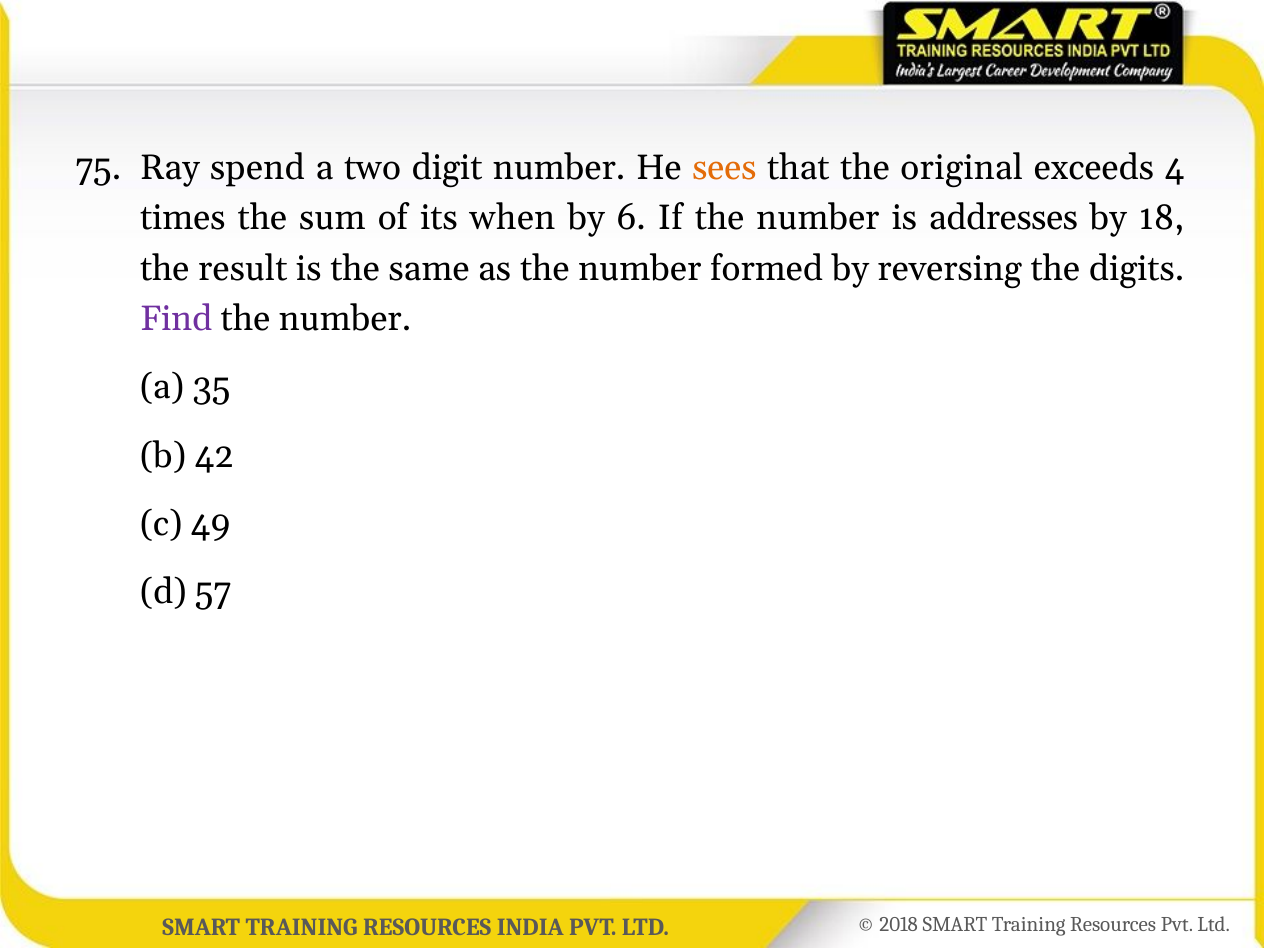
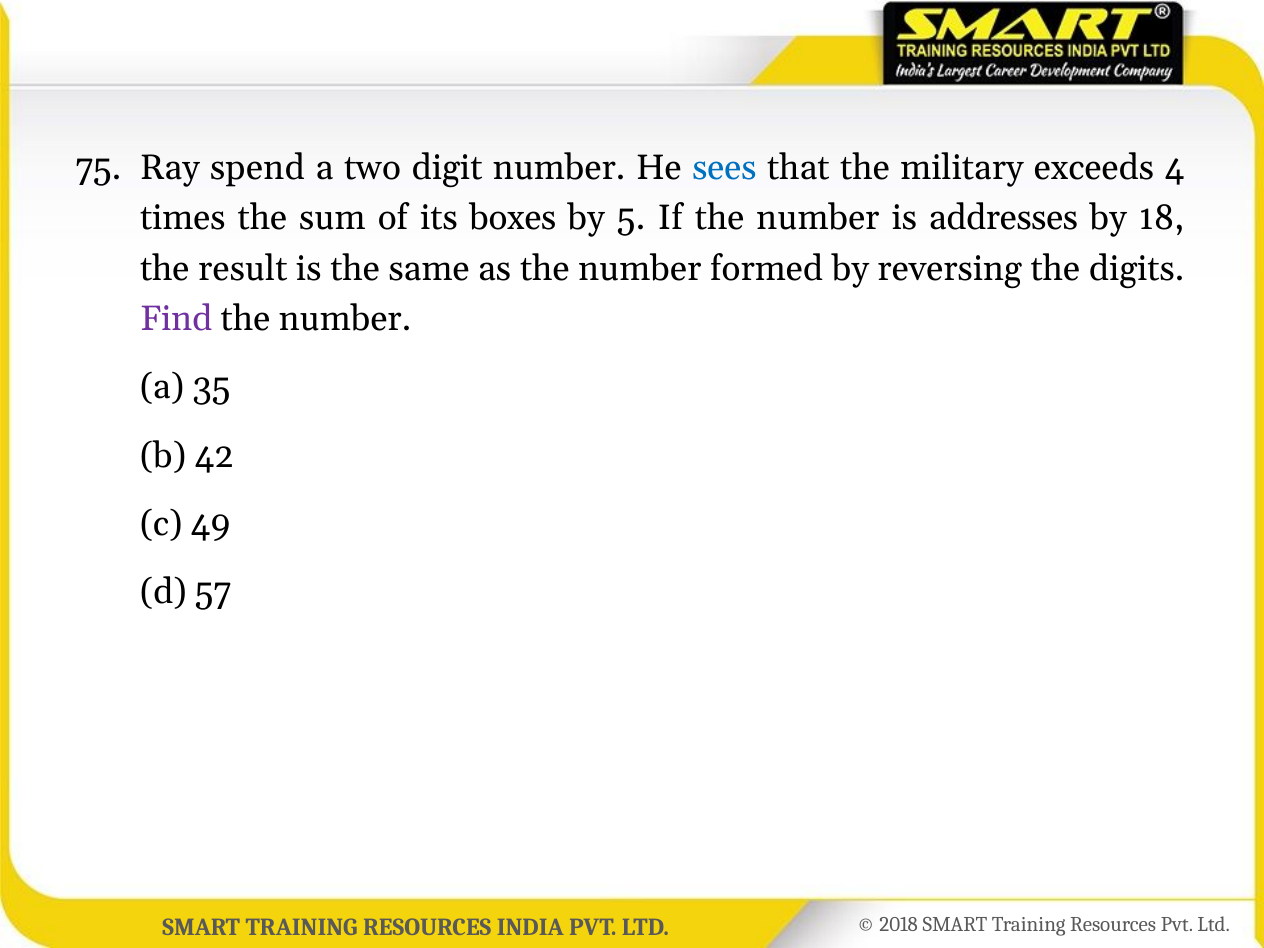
sees colour: orange -> blue
original: original -> military
when: when -> boxes
6: 6 -> 5
